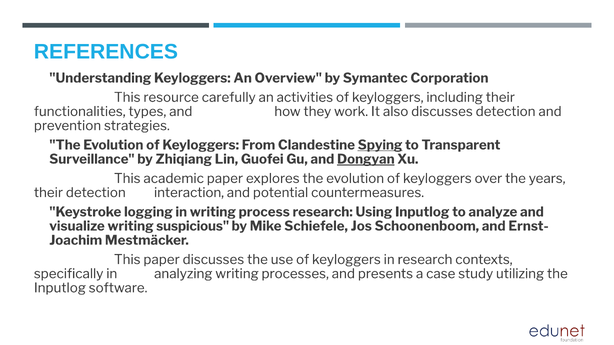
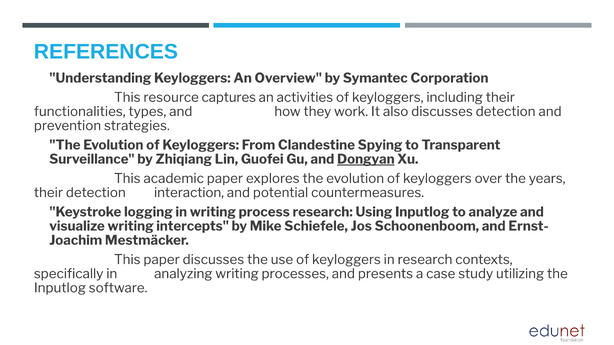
carefully: carefully -> captures
Spying underline: present -> none
suspicious: suspicious -> intercepts
